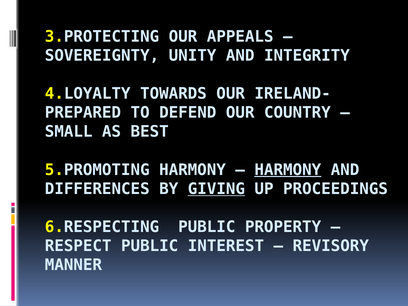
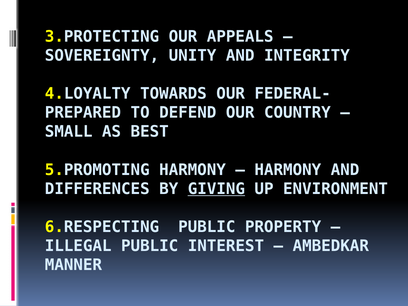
IRELAND-: IRELAND- -> FEDERAL-
HARMONY at (288, 170) underline: present -> none
PROCEEDINGS: PROCEEDINGS -> ENVIRONMENT
RESPECT: RESPECT -> ILLEGAL
REVISORY: REVISORY -> AMBEDKAR
